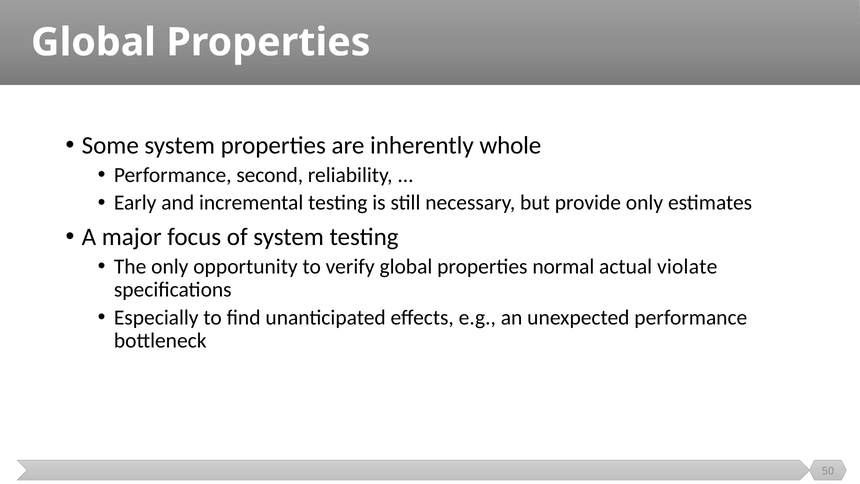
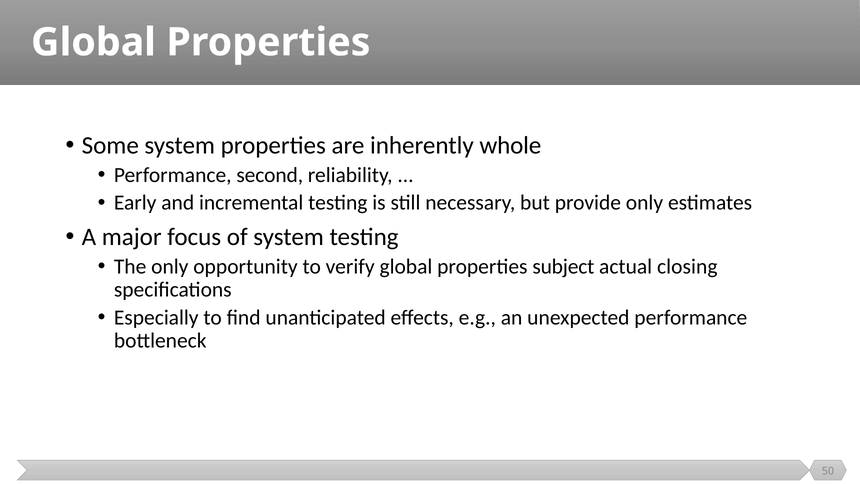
normal: normal -> subject
violate: violate -> closing
